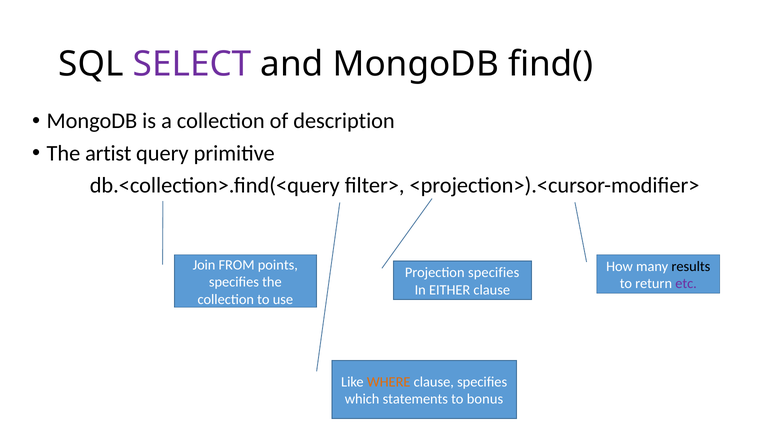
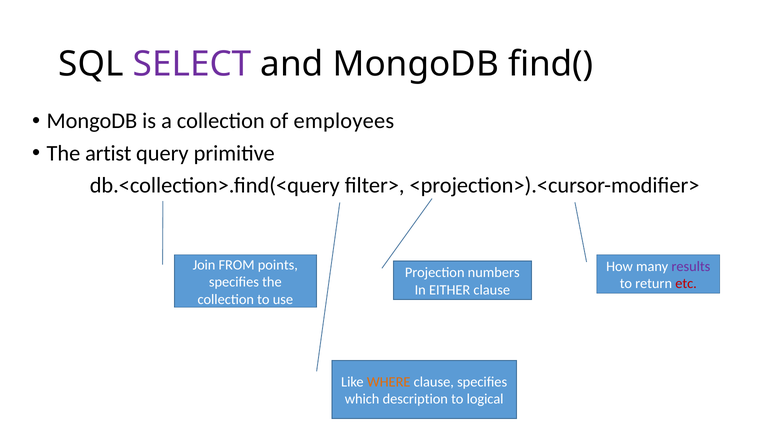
description: description -> employees
results colour: black -> purple
Projection specifies: specifies -> numbers
etc colour: purple -> red
statements: statements -> description
bonus: bonus -> logical
